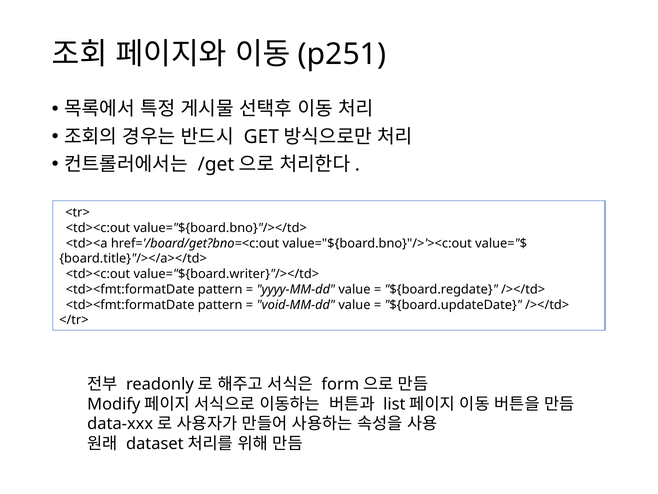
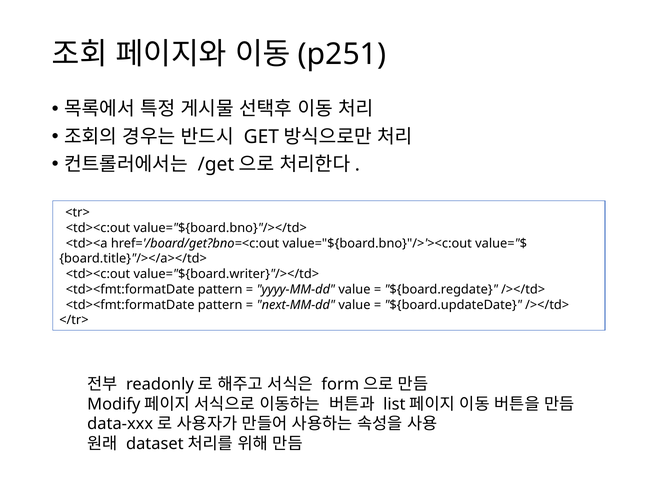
void-MM-dd: void-MM-dd -> next-MM-dd
